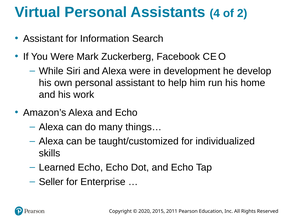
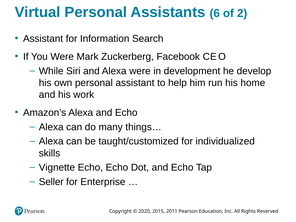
4: 4 -> 6
Learned: Learned -> Vignette
